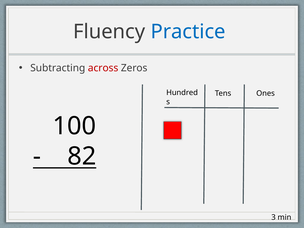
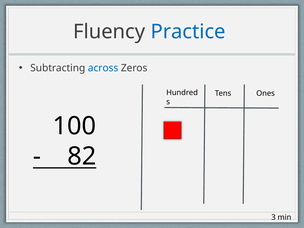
across colour: red -> blue
